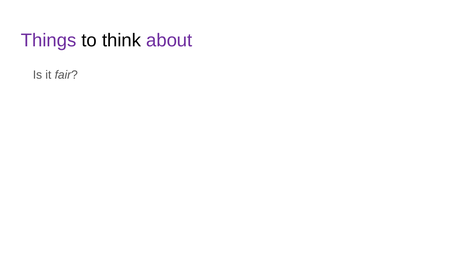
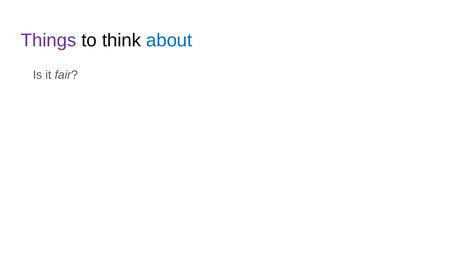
about colour: purple -> blue
